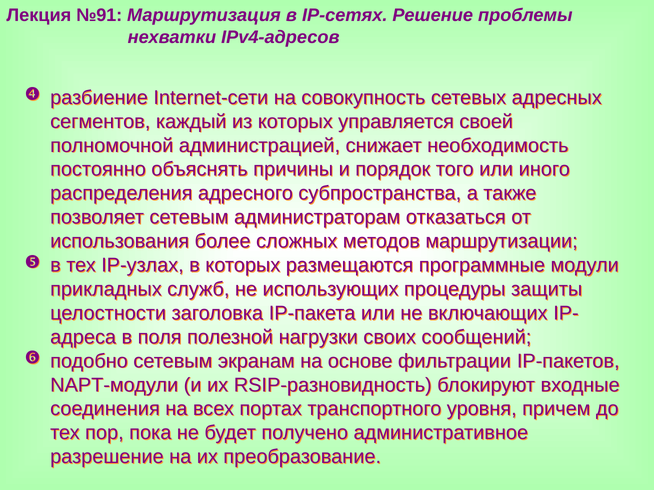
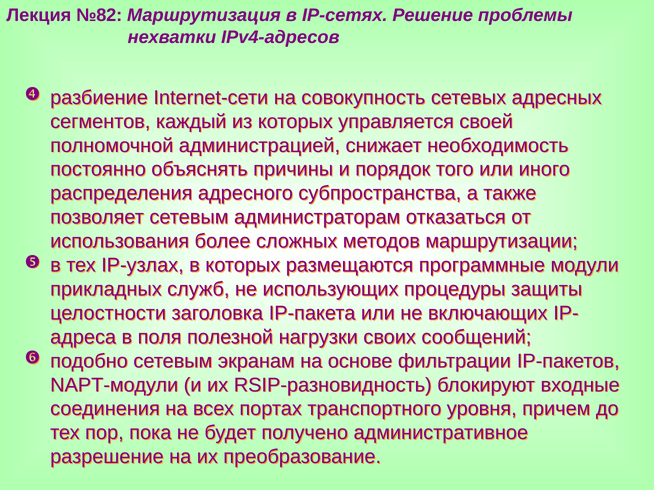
№91: №91 -> №82
